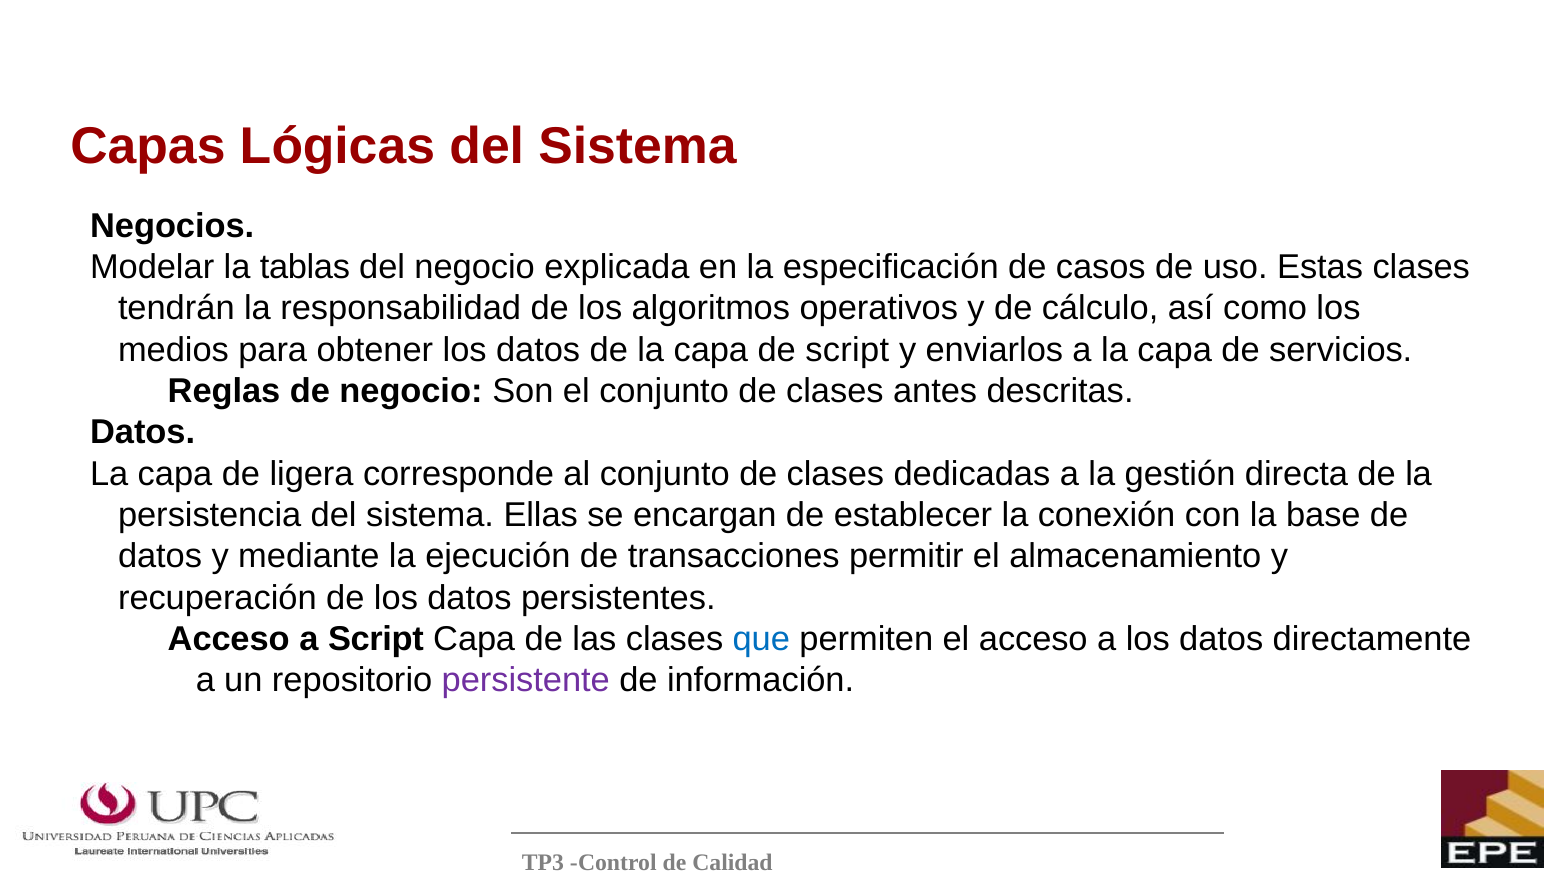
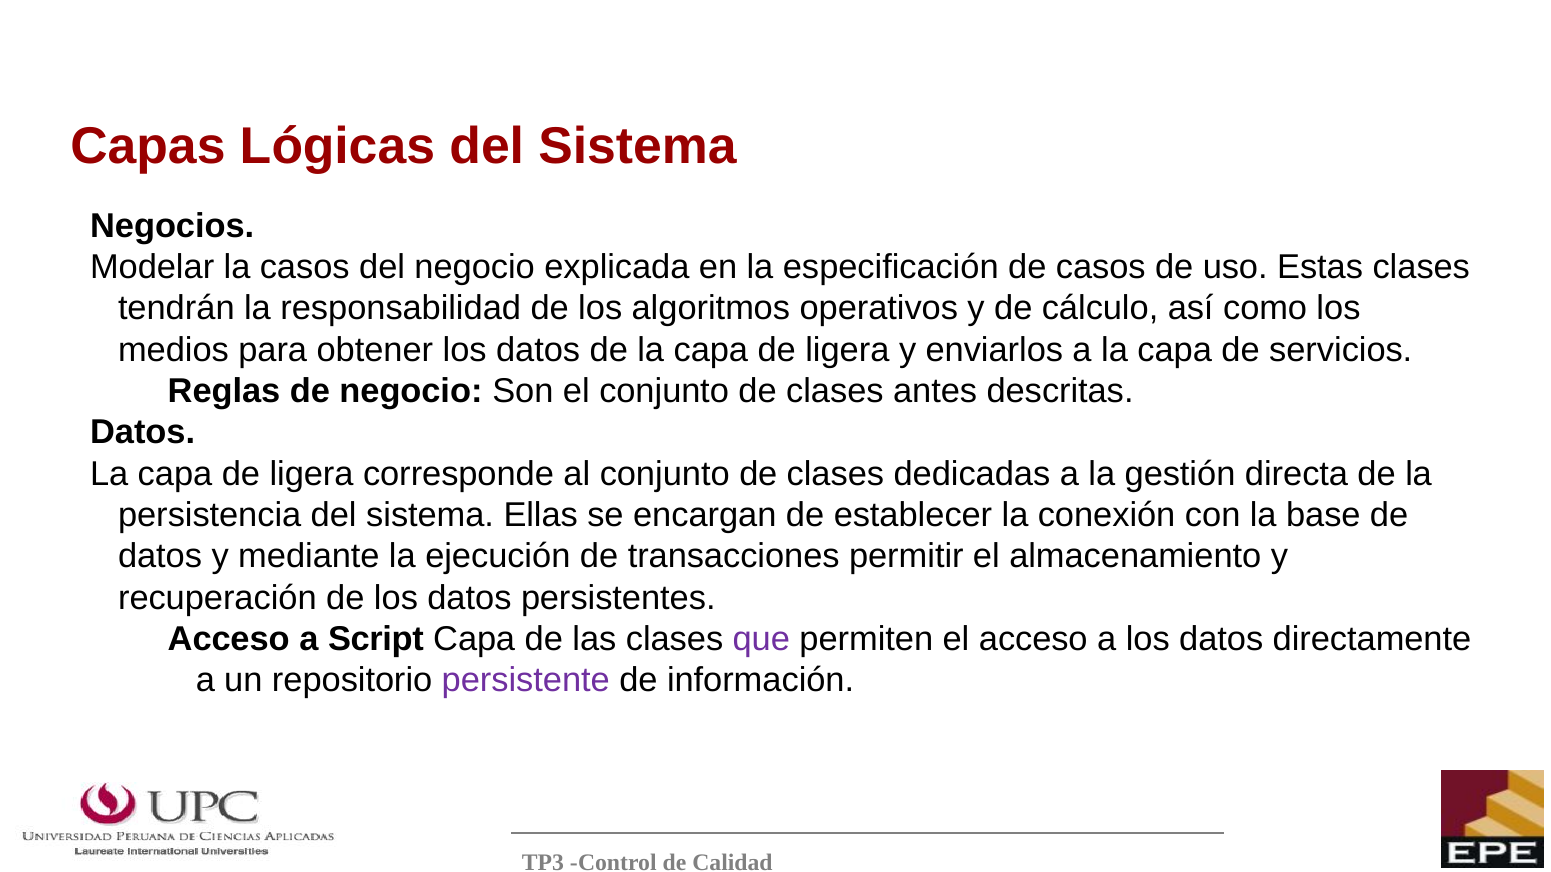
la tablas: tablas -> casos
script at (847, 350): script -> ligera
que colour: blue -> purple
